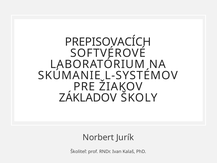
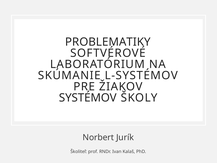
PREPISOVACÍCH: PREPISOVACÍCH -> PROBLEMATIKY
ZÁKLADOV: ZÁKLADOV -> SYSTÉMOV
